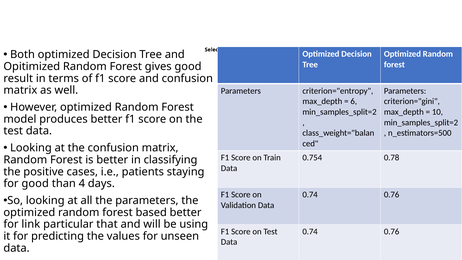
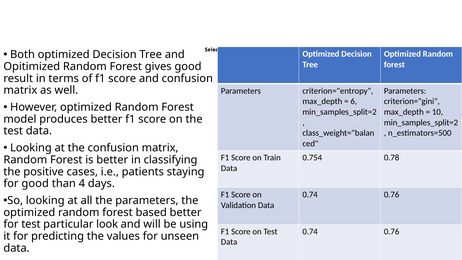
for link: link -> test
that: that -> look
